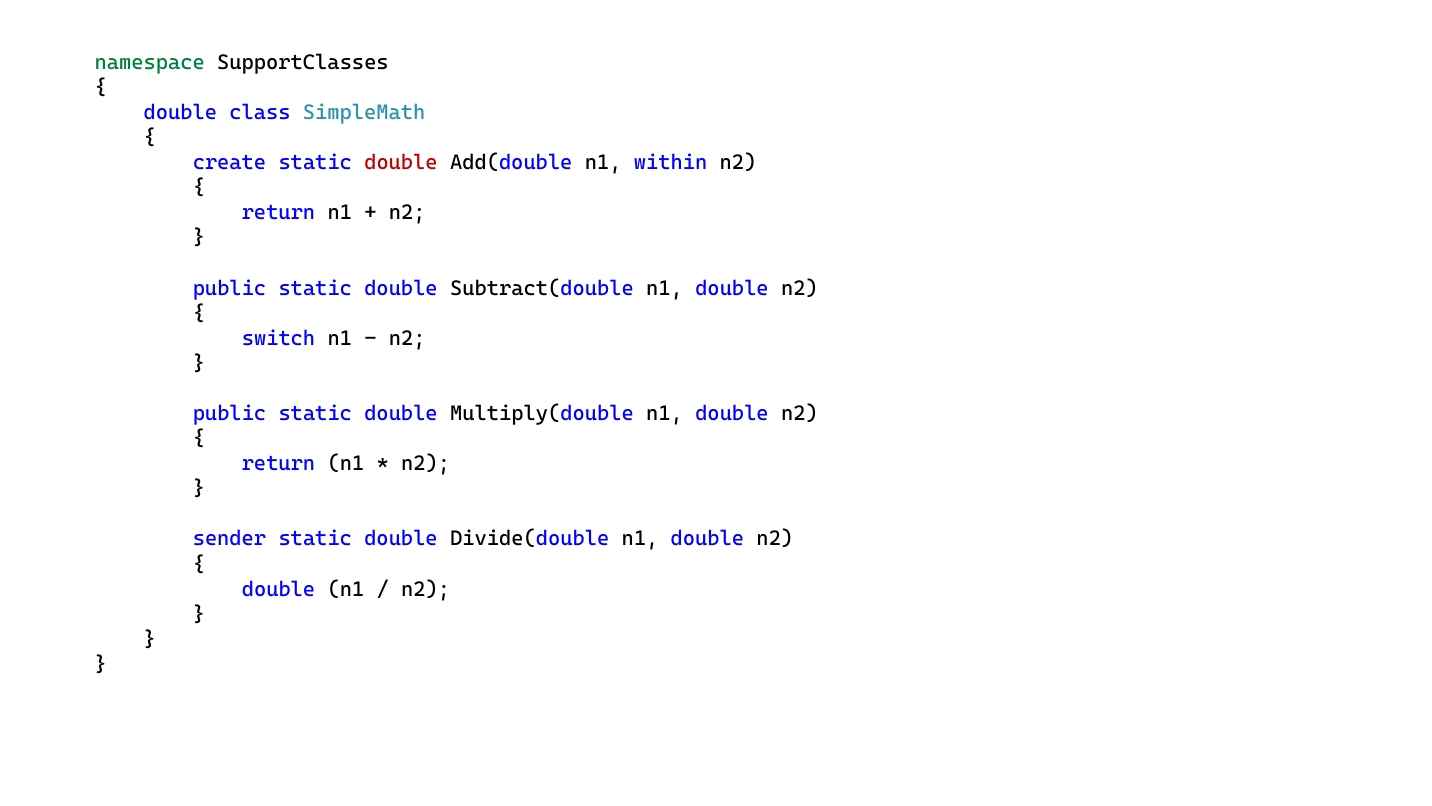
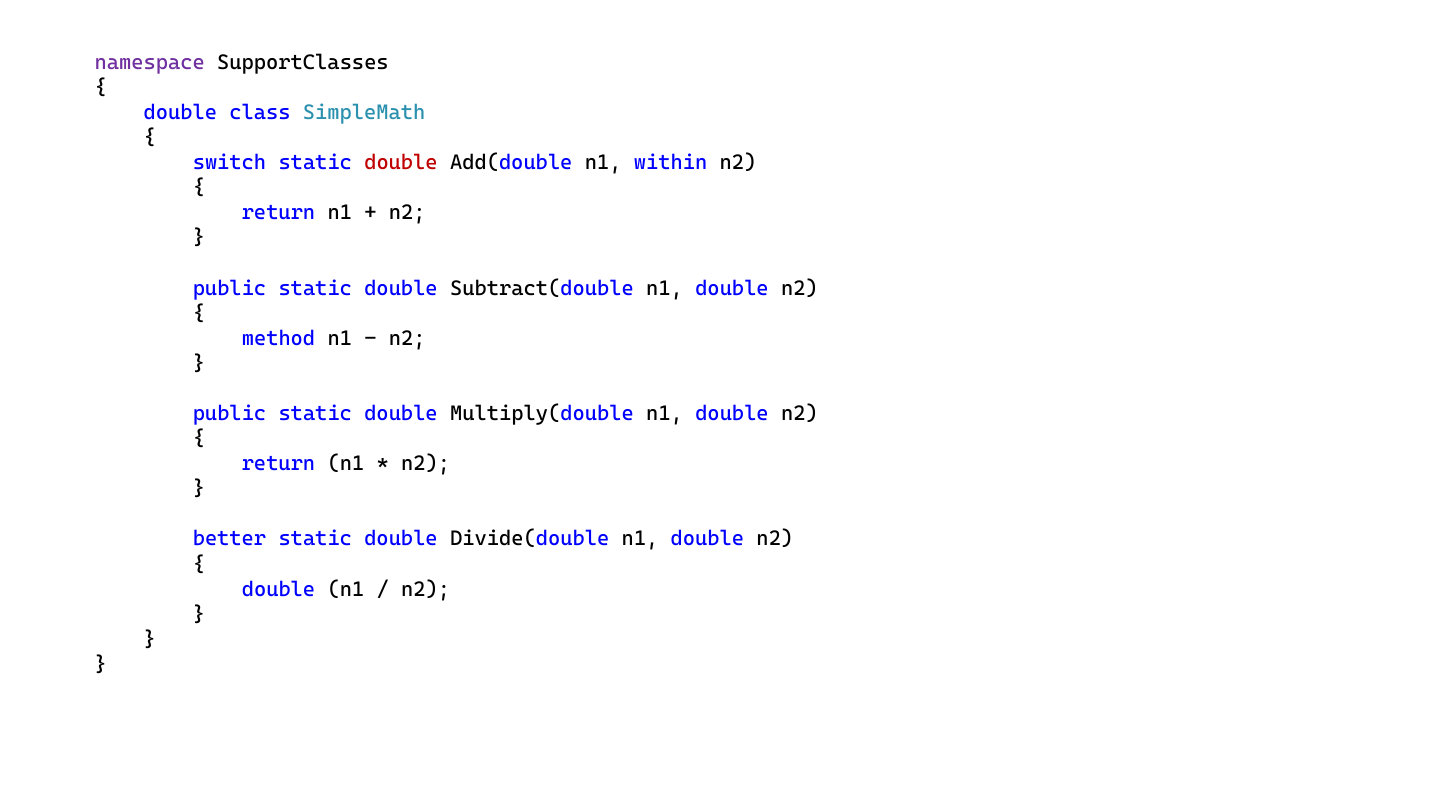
namespace colour: green -> purple
create: create -> switch
switch: switch -> method
sender: sender -> better
